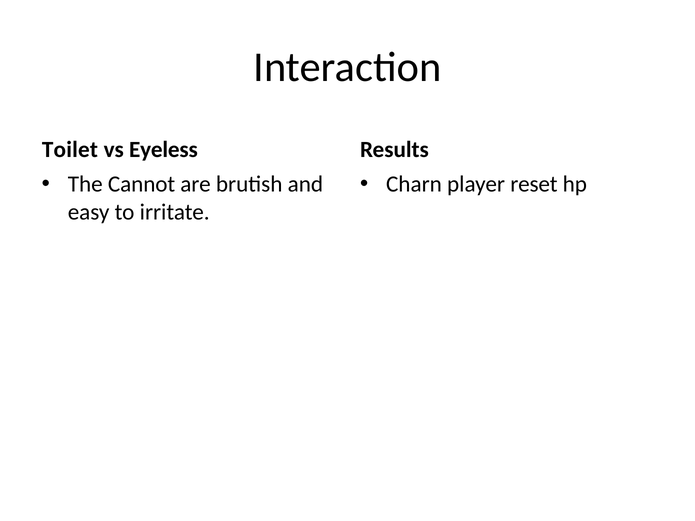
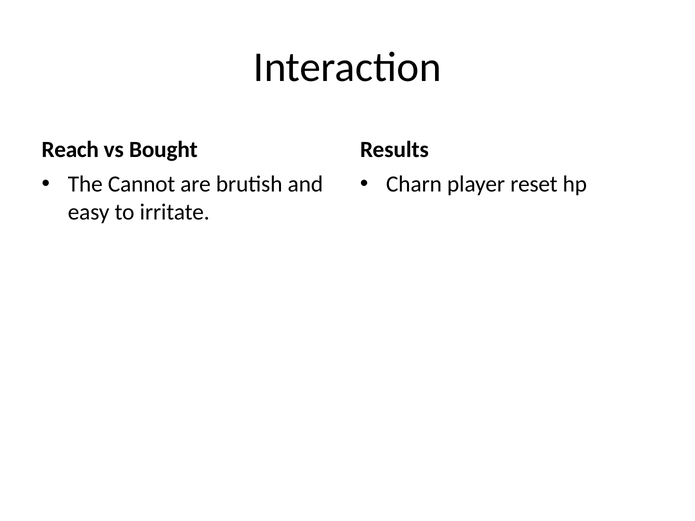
Toilet: Toilet -> Reach
Eyeless: Eyeless -> Bought
